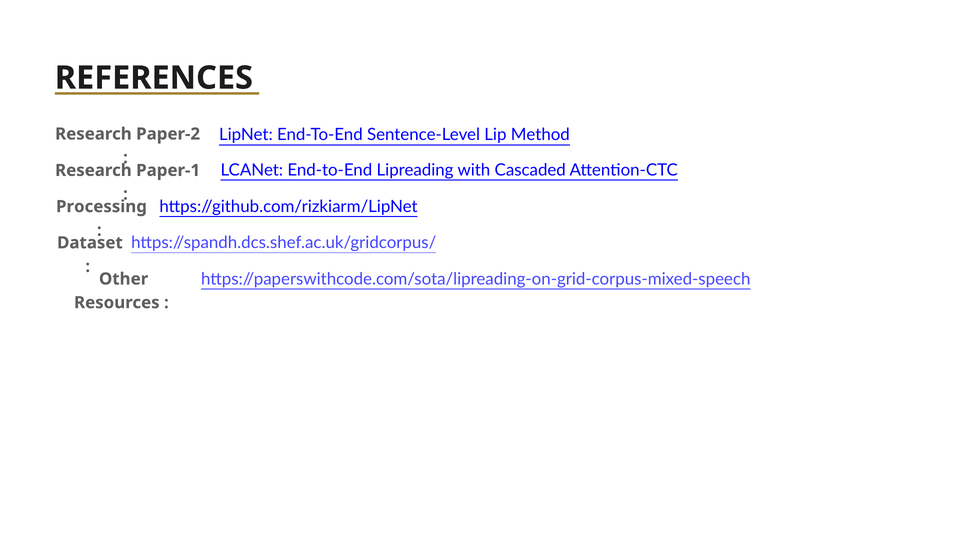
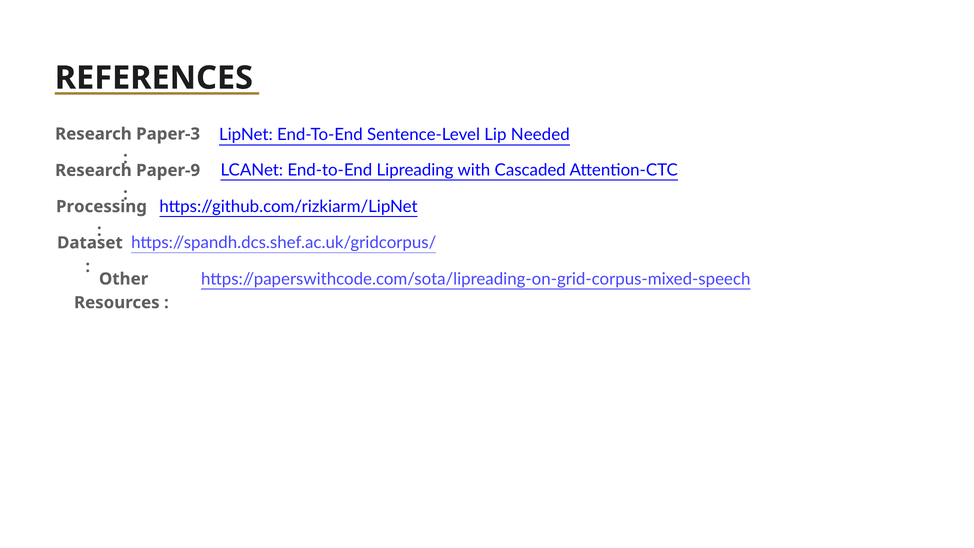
Method: Method -> Needed
Paper-2: Paper-2 -> Paper-3
Paper-1: Paper-1 -> Paper-9
